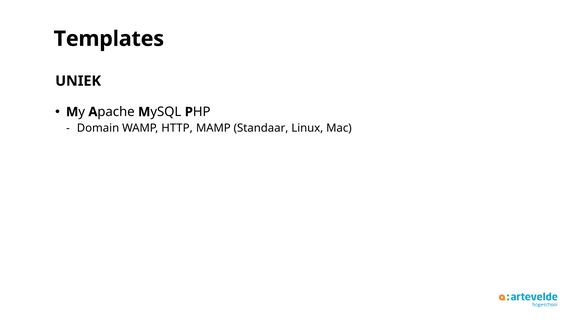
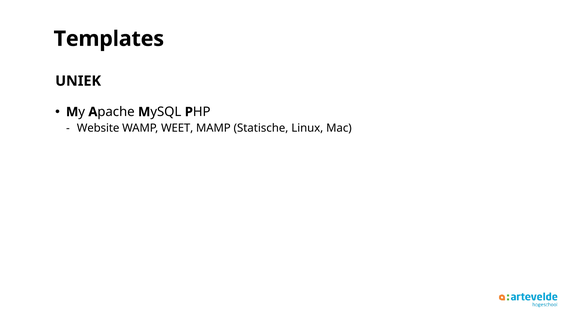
Domain: Domain -> Website
HTTP: HTTP -> WEET
Standaar: Standaar -> Statische
